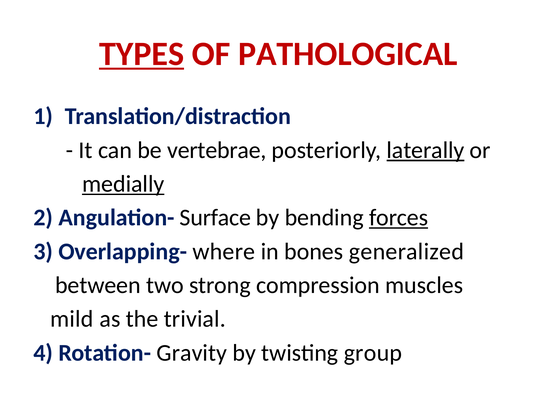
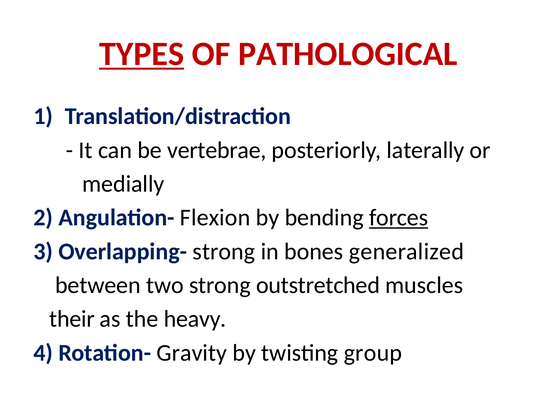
laterally underline: present -> none
medially underline: present -> none
Surface: Surface -> Flexion
Overlapping- where: where -> strong
compression: compression -> outstretched
mild: mild -> their
trivial: trivial -> heavy
